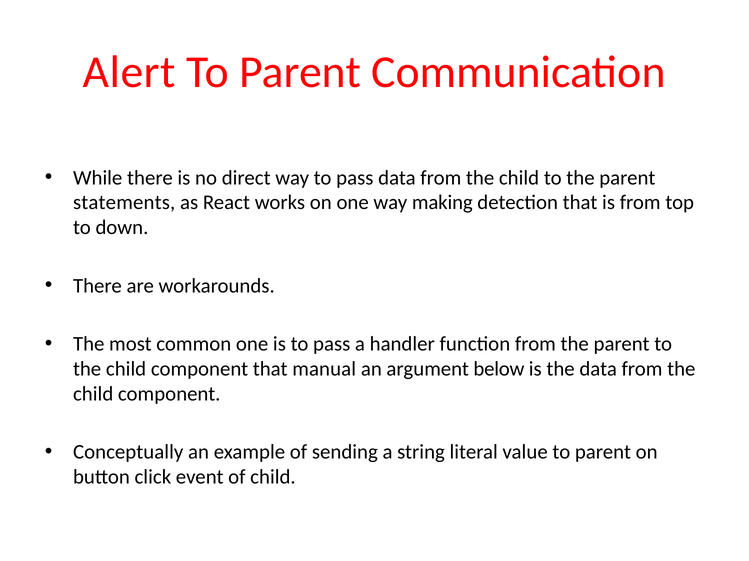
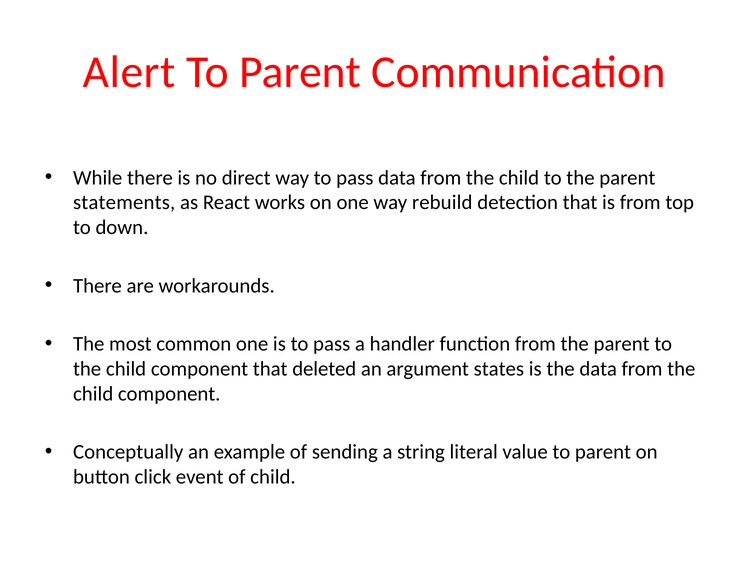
making: making -> rebuild
manual: manual -> deleted
below: below -> states
